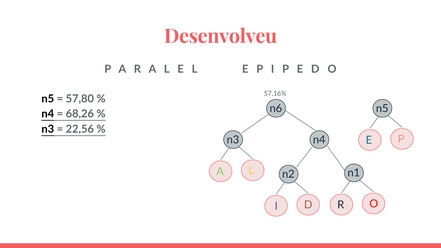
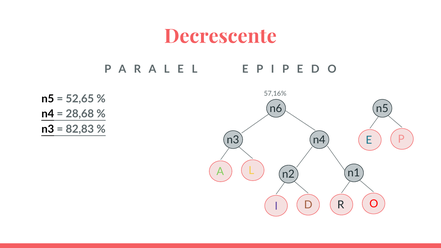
Desenvolveu: Desenvolveu -> Decrescente
57,80: 57,80 -> 52,65
68,26: 68,26 -> 28,68
22,56: 22,56 -> 82,83
